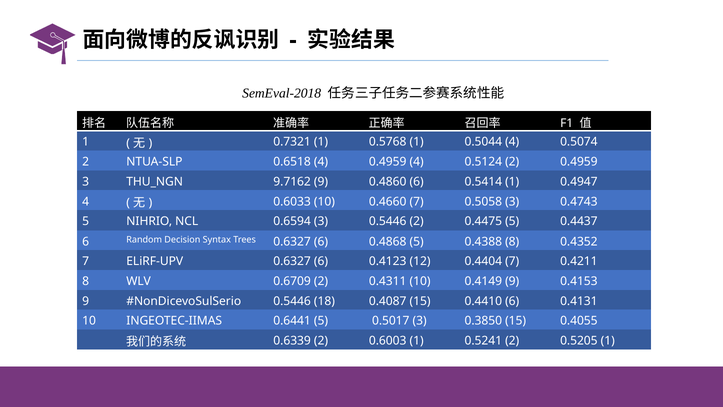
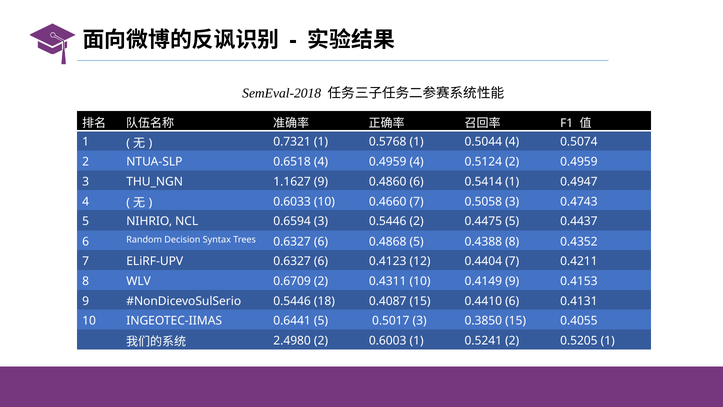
9.7162: 9.7162 -> 1.1627
0.6339: 0.6339 -> 2.4980
